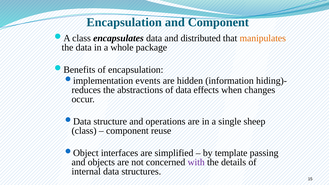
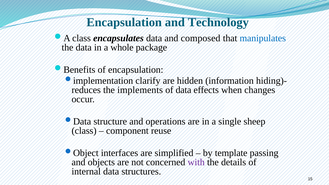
and Component: Component -> Technology
distributed: distributed -> composed
manipulates colour: orange -> blue
events: events -> clarify
abstractions: abstractions -> implements
